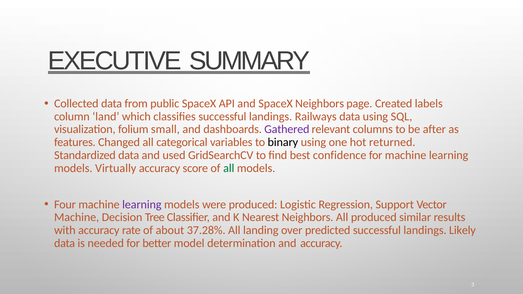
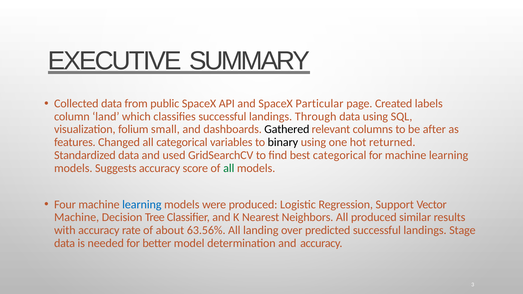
SpaceX Neighbors: Neighbors -> Particular
Railways: Railways -> Through
Gathered colour: purple -> black
best confidence: confidence -> categorical
Virtually: Virtually -> Suggests
learning at (142, 205) colour: purple -> blue
37.28%: 37.28% -> 63.56%
Likely: Likely -> Stage
